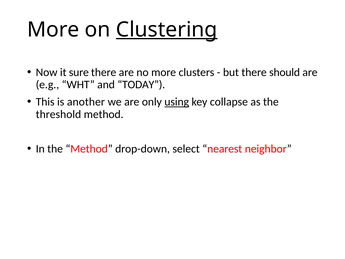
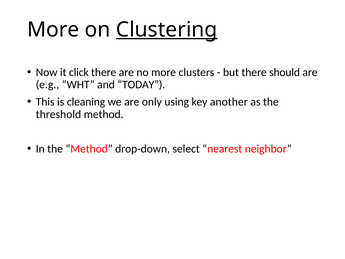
sure: sure -> click
another: another -> cleaning
using underline: present -> none
collapse: collapse -> another
